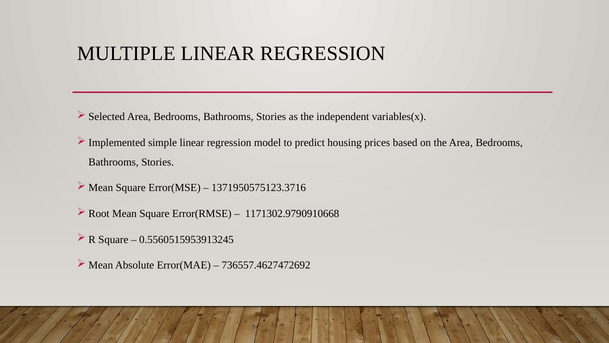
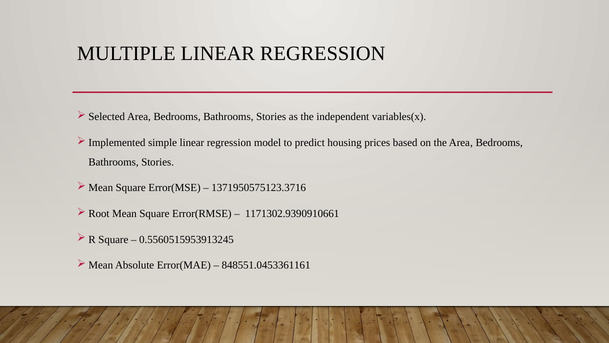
1171302.9790910668: 1171302.9790910668 -> 1171302.9390910661
736557.4627472692: 736557.4627472692 -> 848551.0453361161
